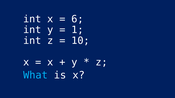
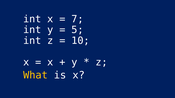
6: 6 -> 7
1: 1 -> 5
What colour: light blue -> yellow
